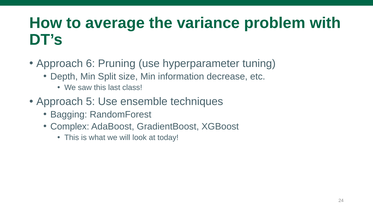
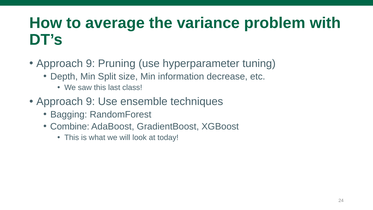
6 at (90, 64): 6 -> 9
5 at (90, 102): 5 -> 9
Complex: Complex -> Combine
